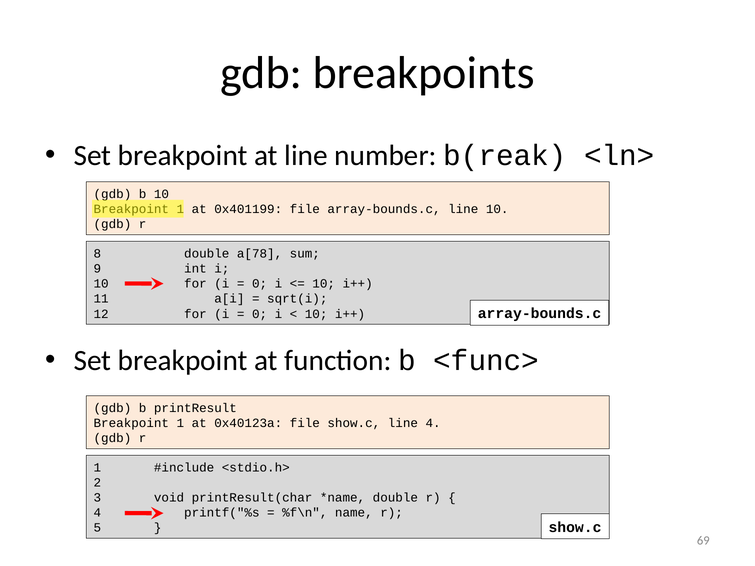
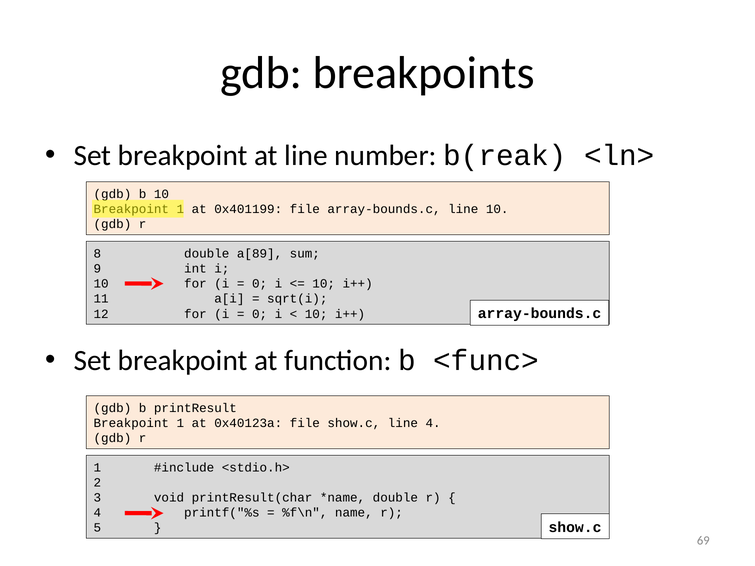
a[78: a[78 -> a[89
